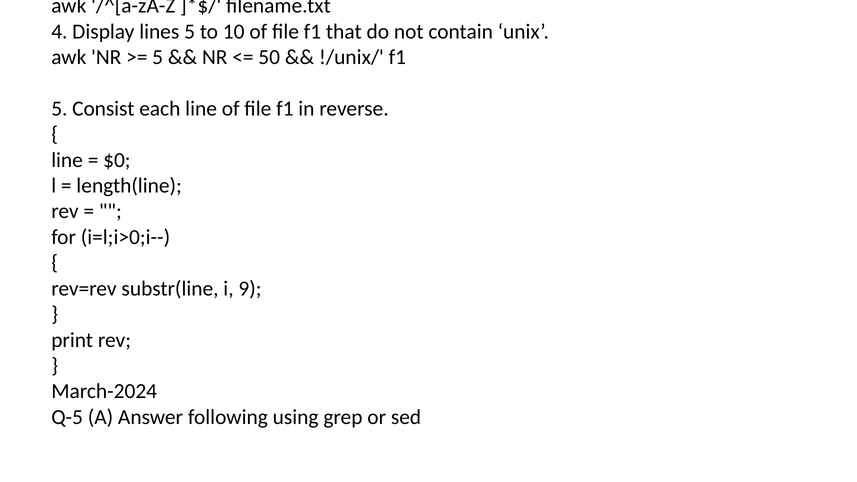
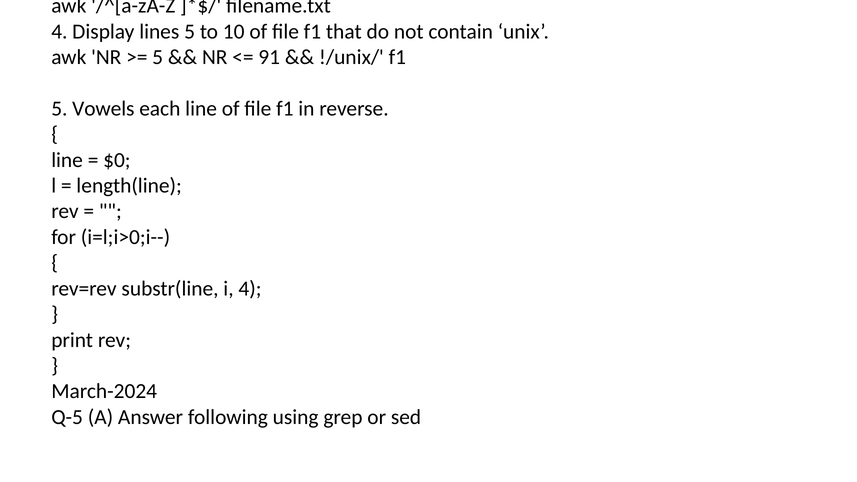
50: 50 -> 91
Consist: Consist -> Vowels
i 9: 9 -> 4
